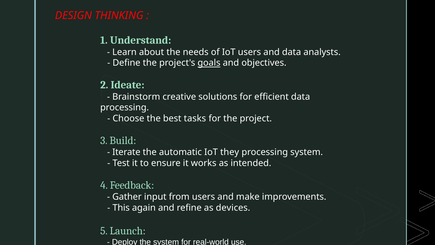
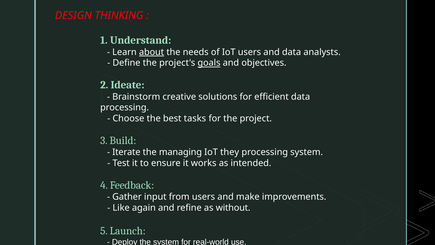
about underline: none -> present
automatic: automatic -> managing
This: This -> Like
devices: devices -> without
